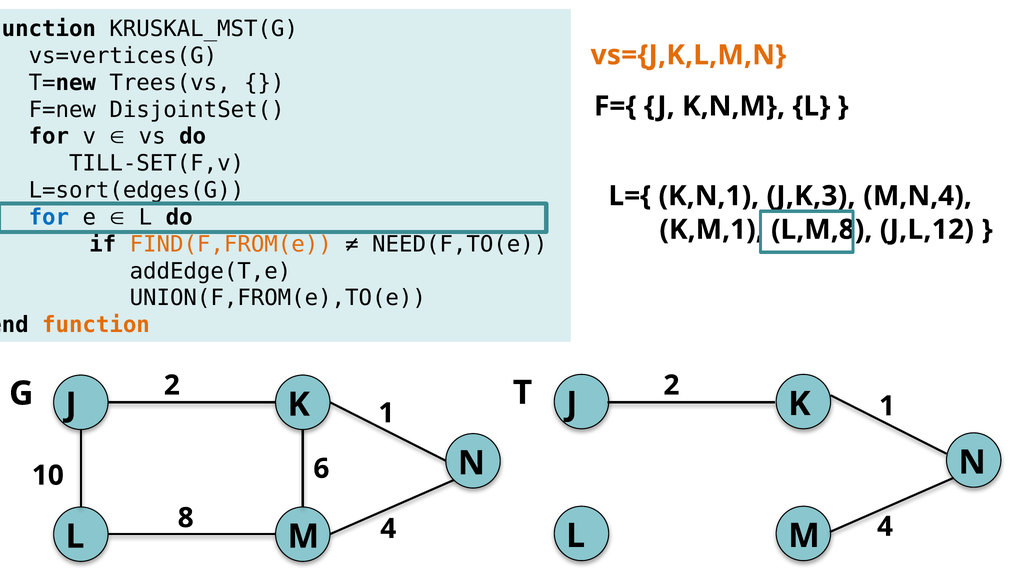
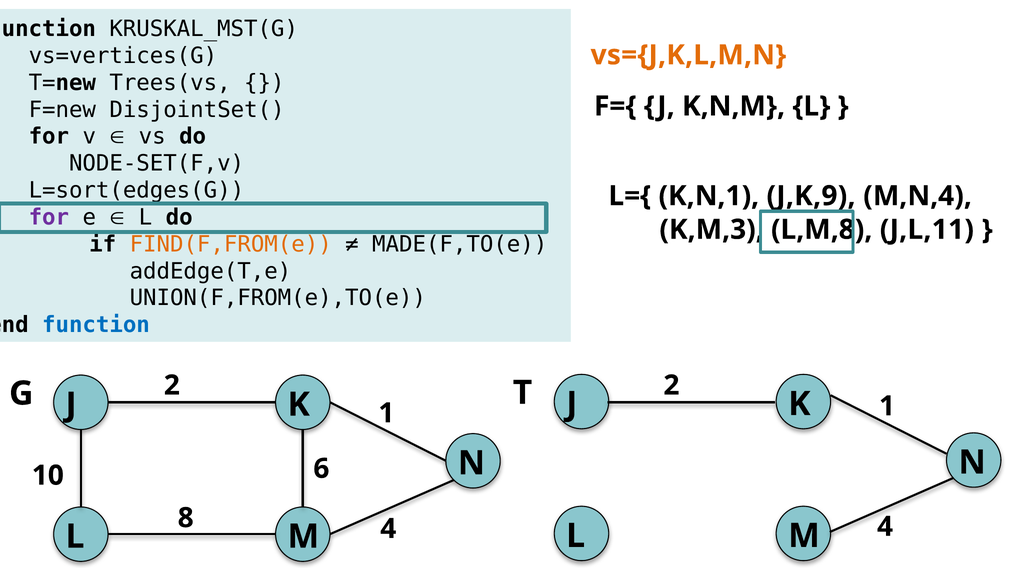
TILL-SET(F,v: TILL-SET(F,v -> NODE-SET(F,v
J,K,3: J,K,3 -> J,K,9
for at (49, 217) colour: blue -> purple
K,M,1: K,M,1 -> K,M,3
J,L,12: J,L,12 -> J,L,11
NEED(F,TO(e: NEED(F,TO(e -> MADE(F,TO(e
function at (96, 325) colour: orange -> blue
